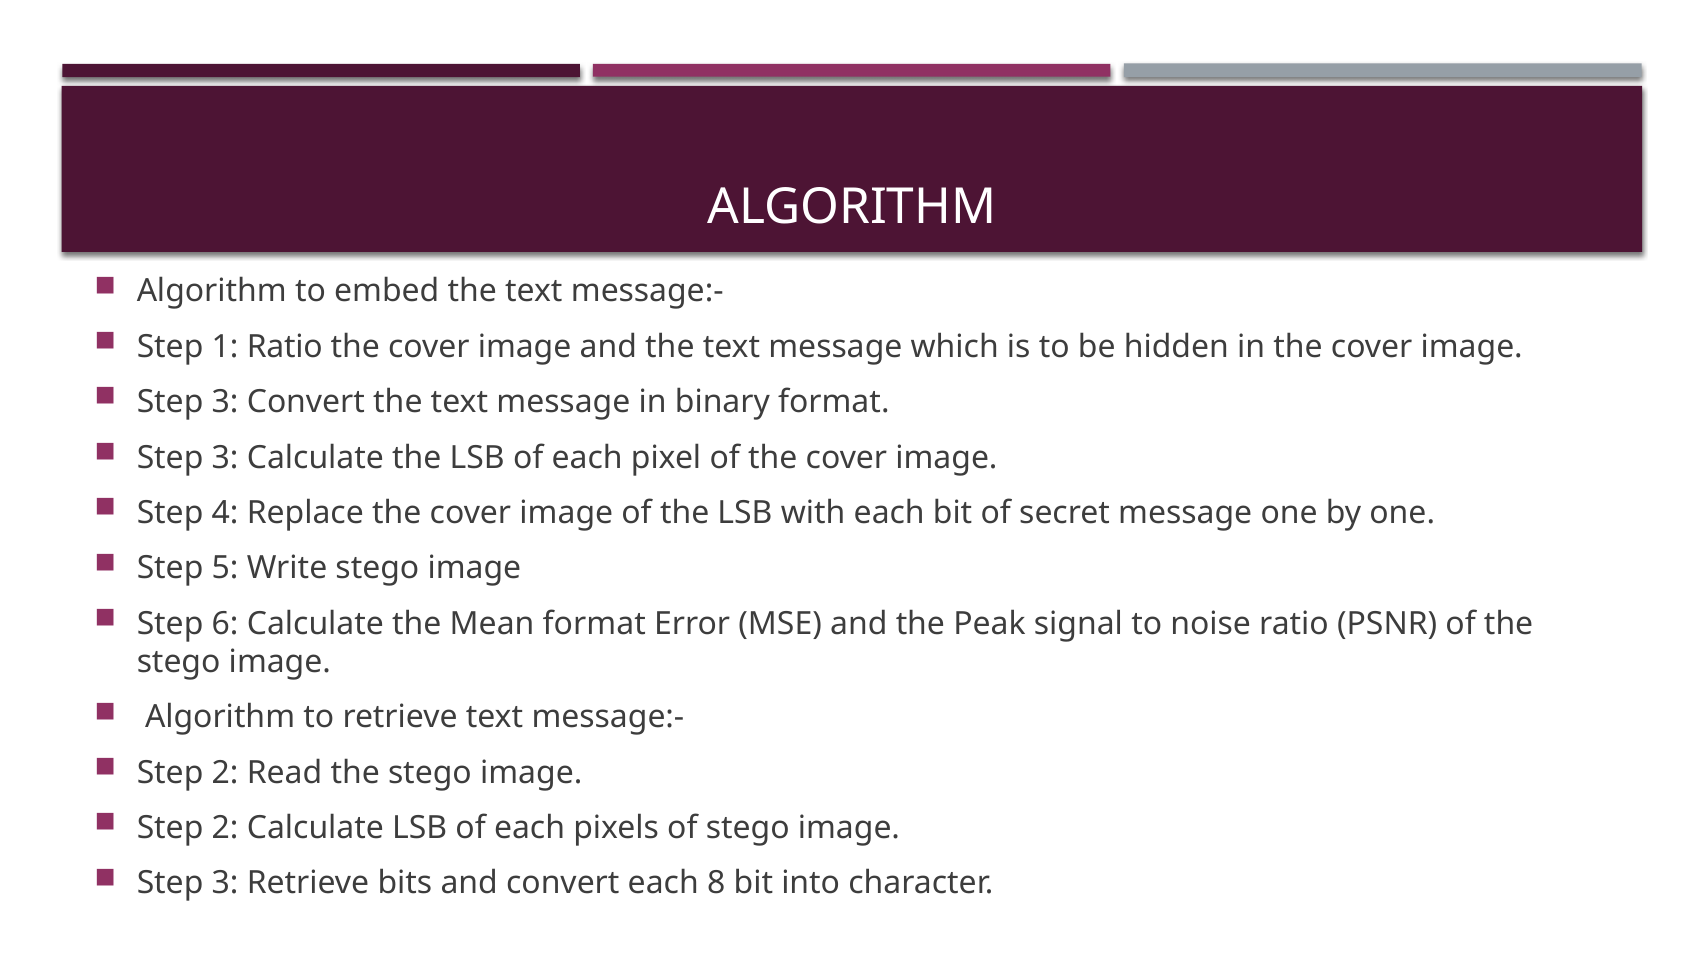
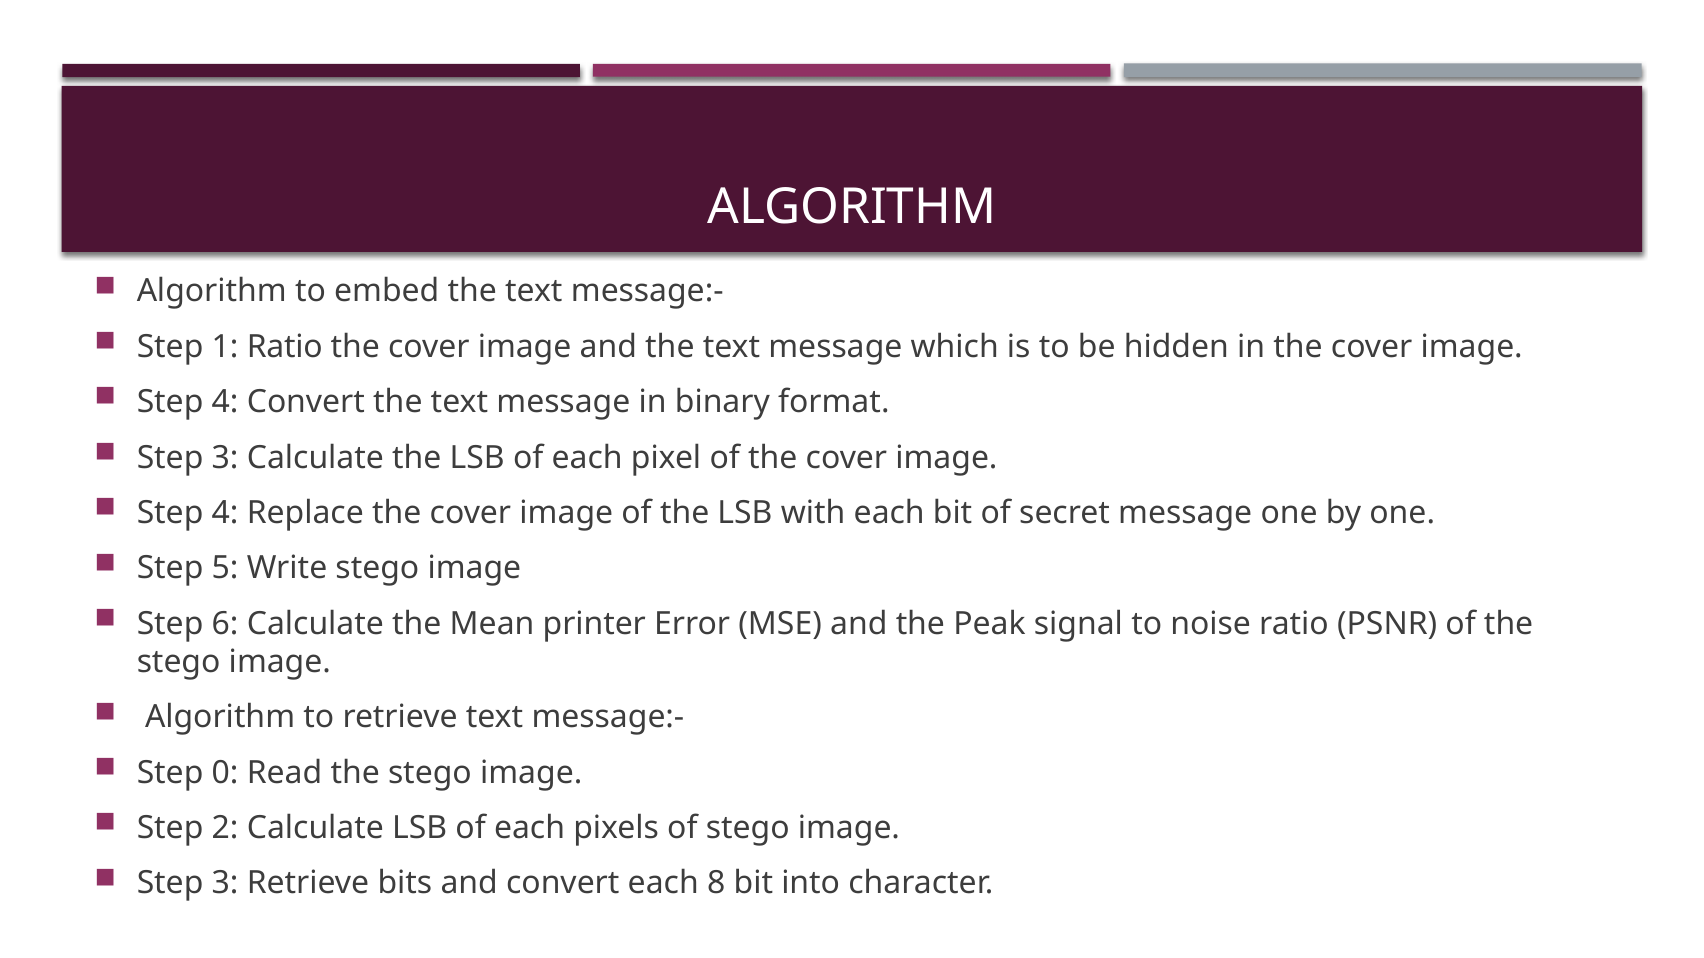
3 at (225, 402): 3 -> 4
Mean format: format -> printer
2 at (225, 773): 2 -> 0
